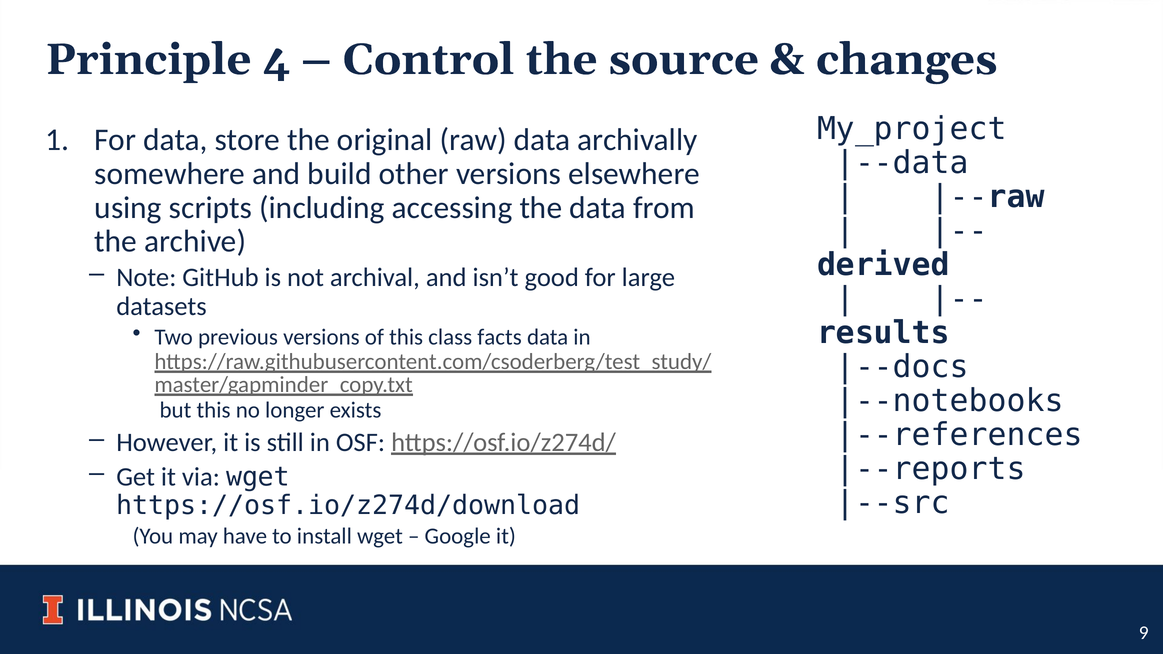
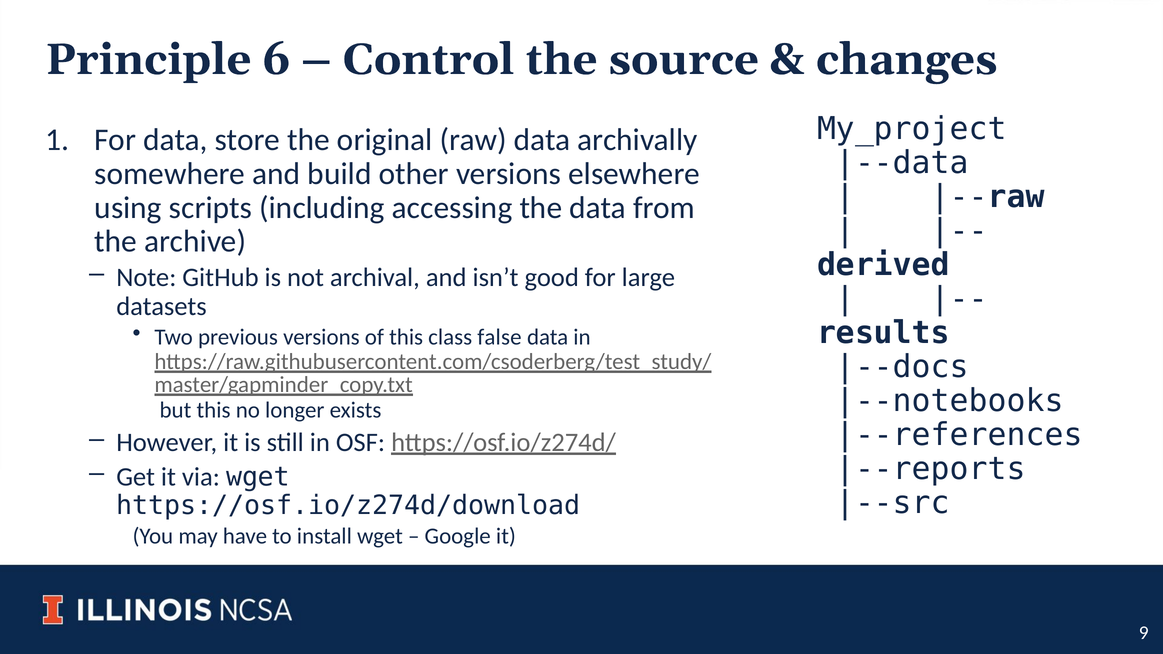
4: 4 -> 6
facts: facts -> false
